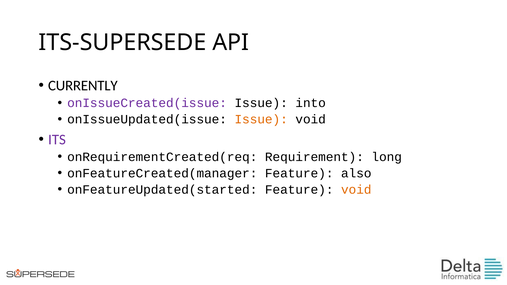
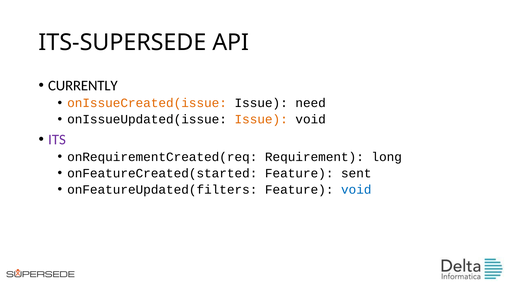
onIssueCreated(issue colour: purple -> orange
into: into -> need
onFeatureCreated(manager: onFeatureCreated(manager -> onFeatureCreated(started
also: also -> sent
onFeatureUpdated(started: onFeatureUpdated(started -> onFeatureUpdated(filters
void at (356, 190) colour: orange -> blue
